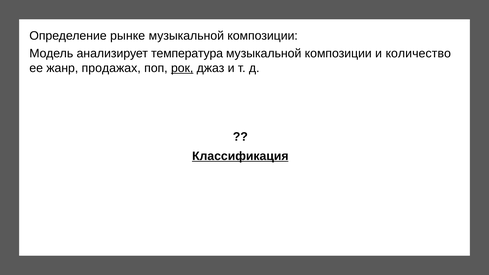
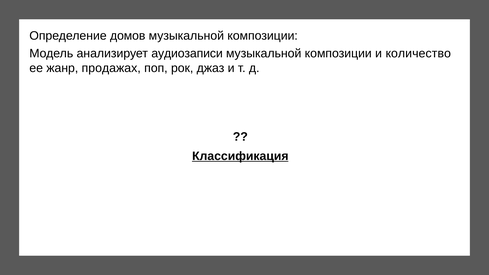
рынке: рынке -> домов
температура: температура -> аудиозаписи
рок underline: present -> none
